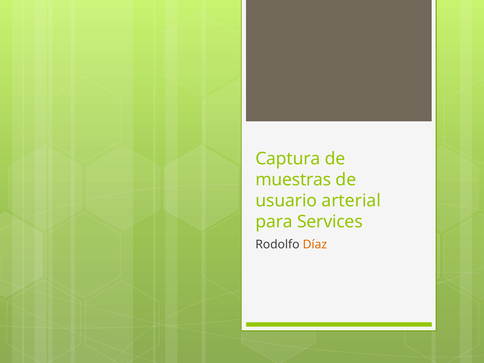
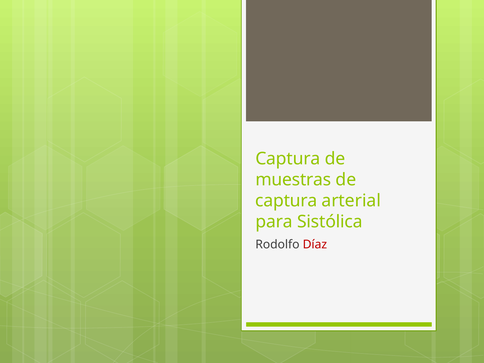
usuario at (286, 201): usuario -> captura
Services: Services -> Sistólica
Díaz colour: orange -> red
